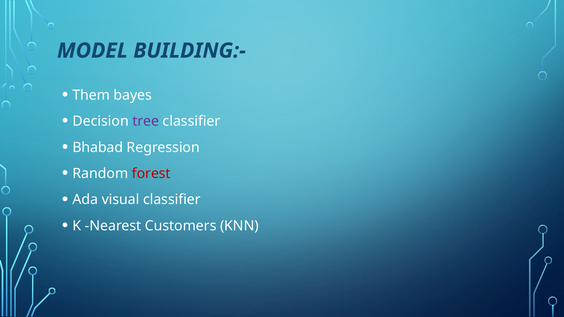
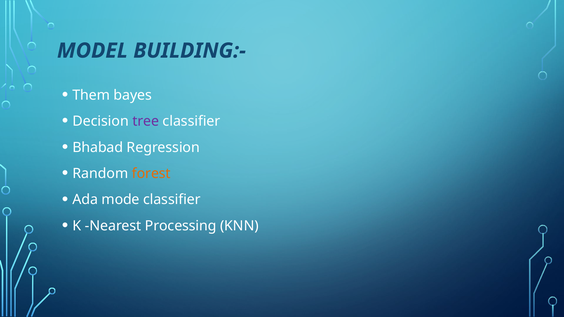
forest colour: red -> orange
visual: visual -> mode
Customers: Customers -> Processing
